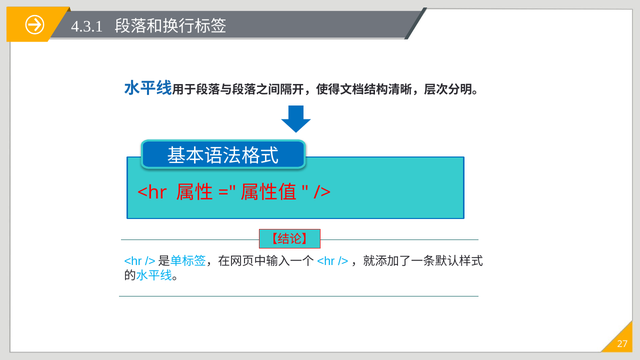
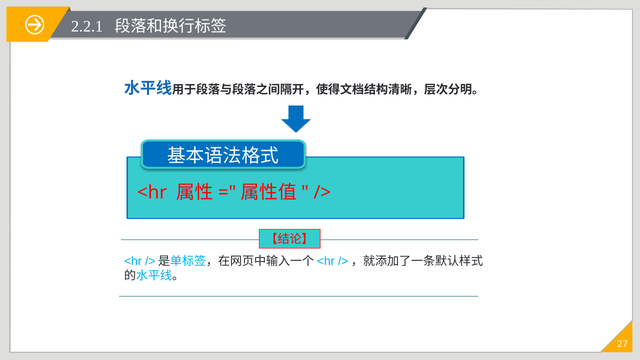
4.3.1: 4.3.1 -> 2.2.1
